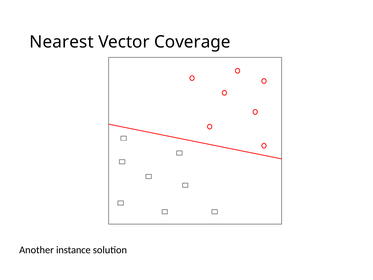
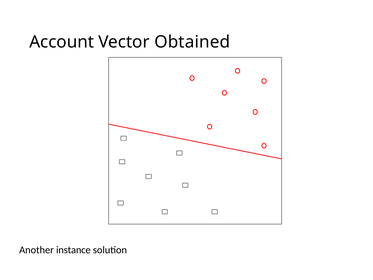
Nearest: Nearest -> Account
Coverage: Coverage -> Obtained
